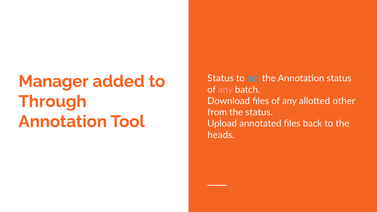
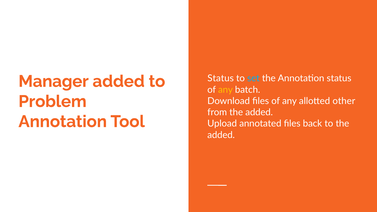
any at (225, 90) colour: pink -> yellow
Through: Through -> Problem
from the status: status -> added
heads at (221, 135): heads -> added
